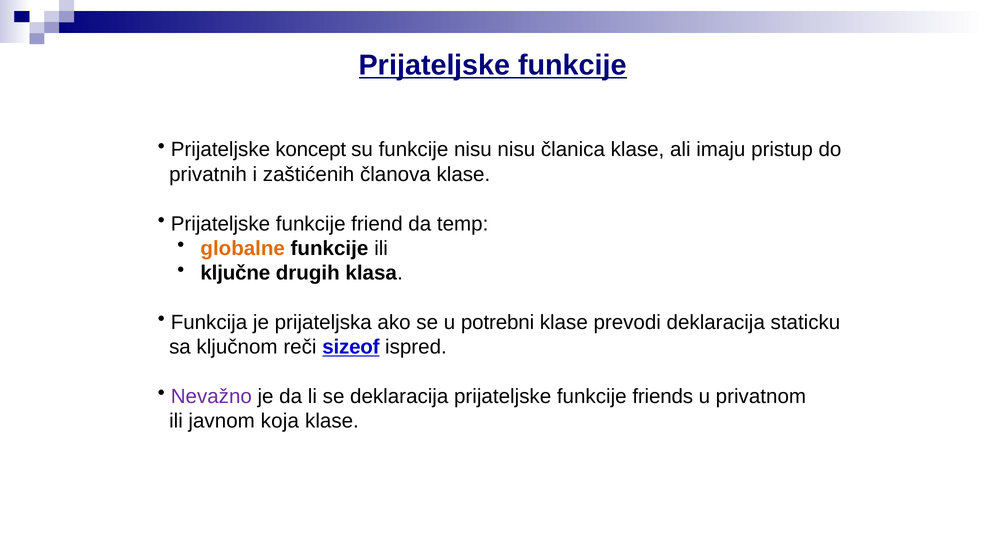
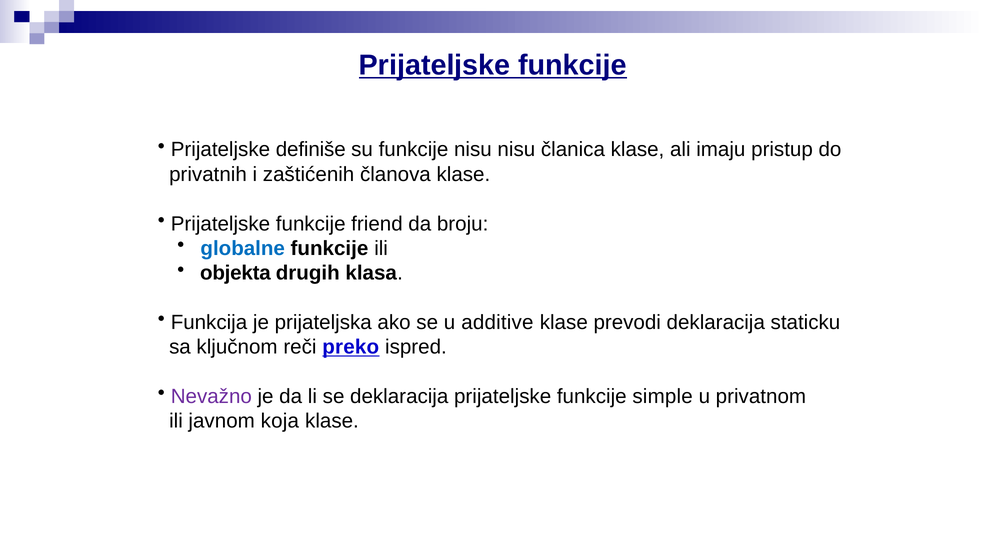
koncept: koncept -> definiše
temp: temp -> broju
globalne colour: orange -> blue
ključne: ključne -> objekta
potrebni: potrebni -> additive
sizeof: sizeof -> preko
friends: friends -> simple
